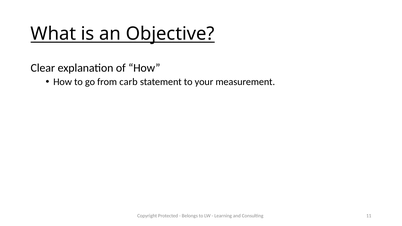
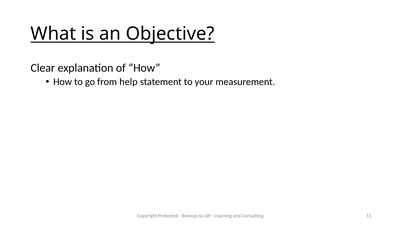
carb: carb -> help
